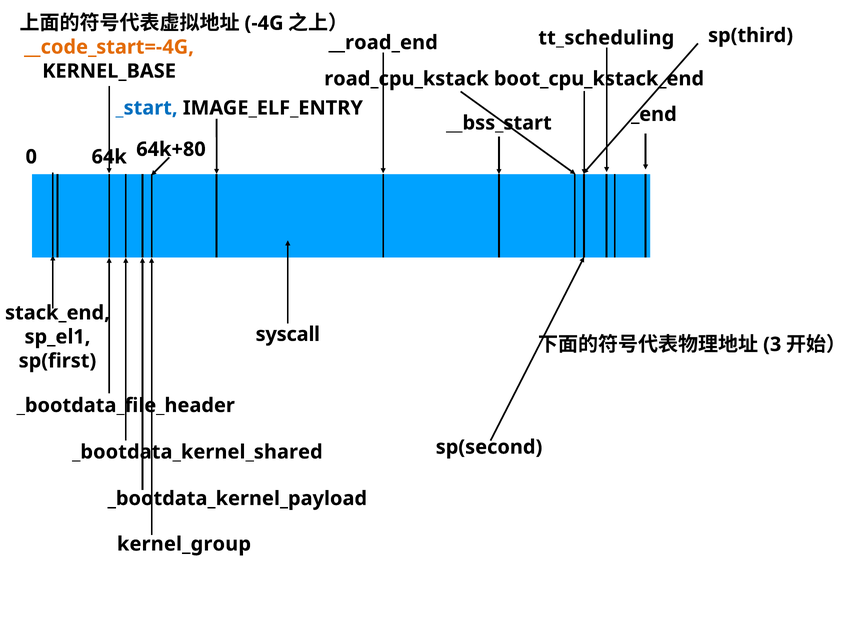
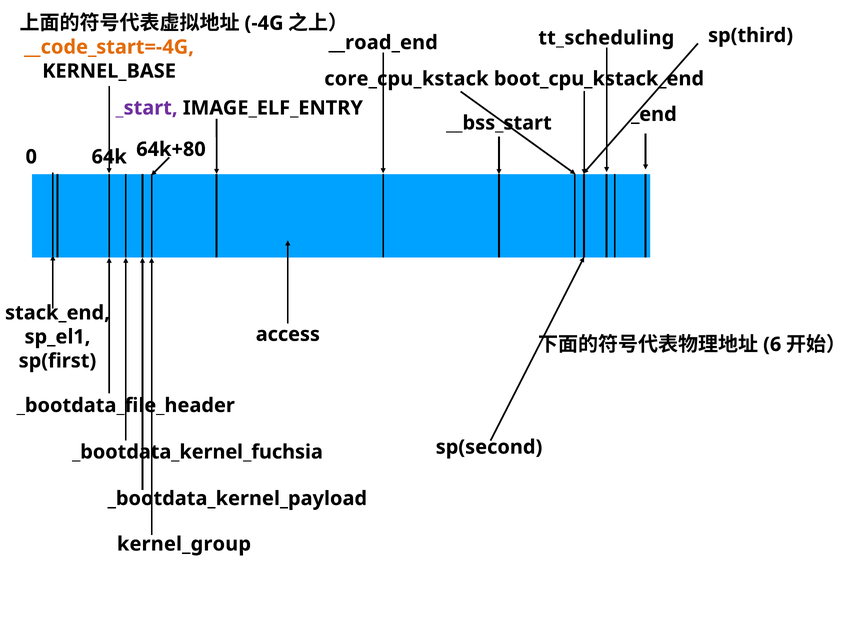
road_cpu_kstack: road_cpu_kstack -> core_cpu_kstack
_start colour: blue -> purple
syscall: syscall -> access
3: 3 -> 6
_bootdata_kernel_shared: _bootdata_kernel_shared -> _bootdata_kernel_fuchsia
